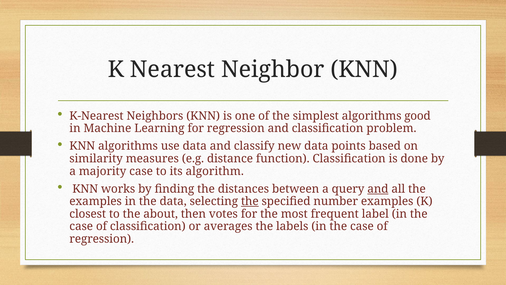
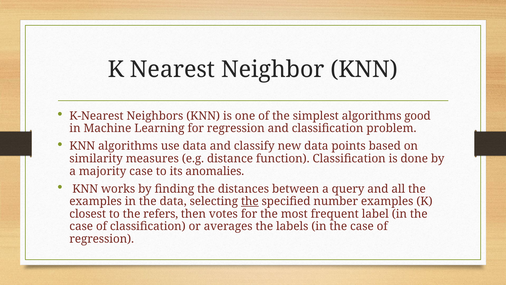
algorithm: algorithm -> anomalies
and at (378, 189) underline: present -> none
about: about -> refers
